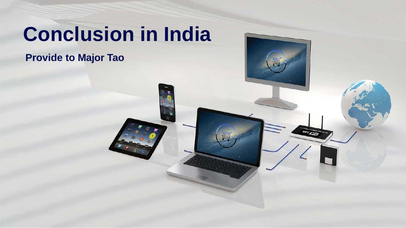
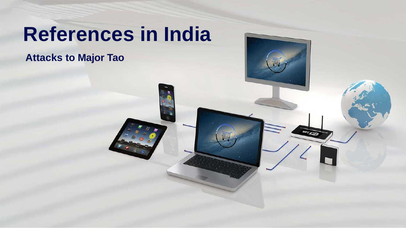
Conclusion: Conclusion -> References
Provide: Provide -> Attacks
